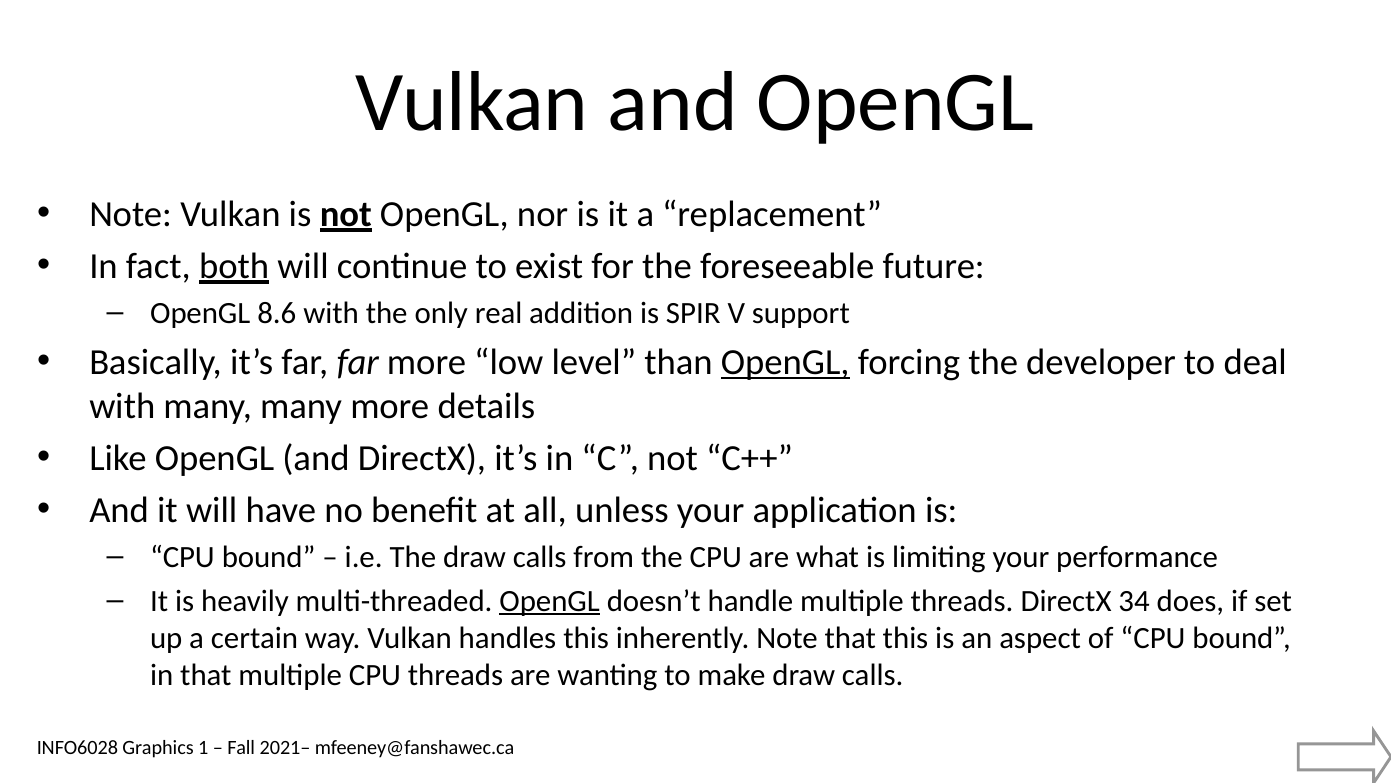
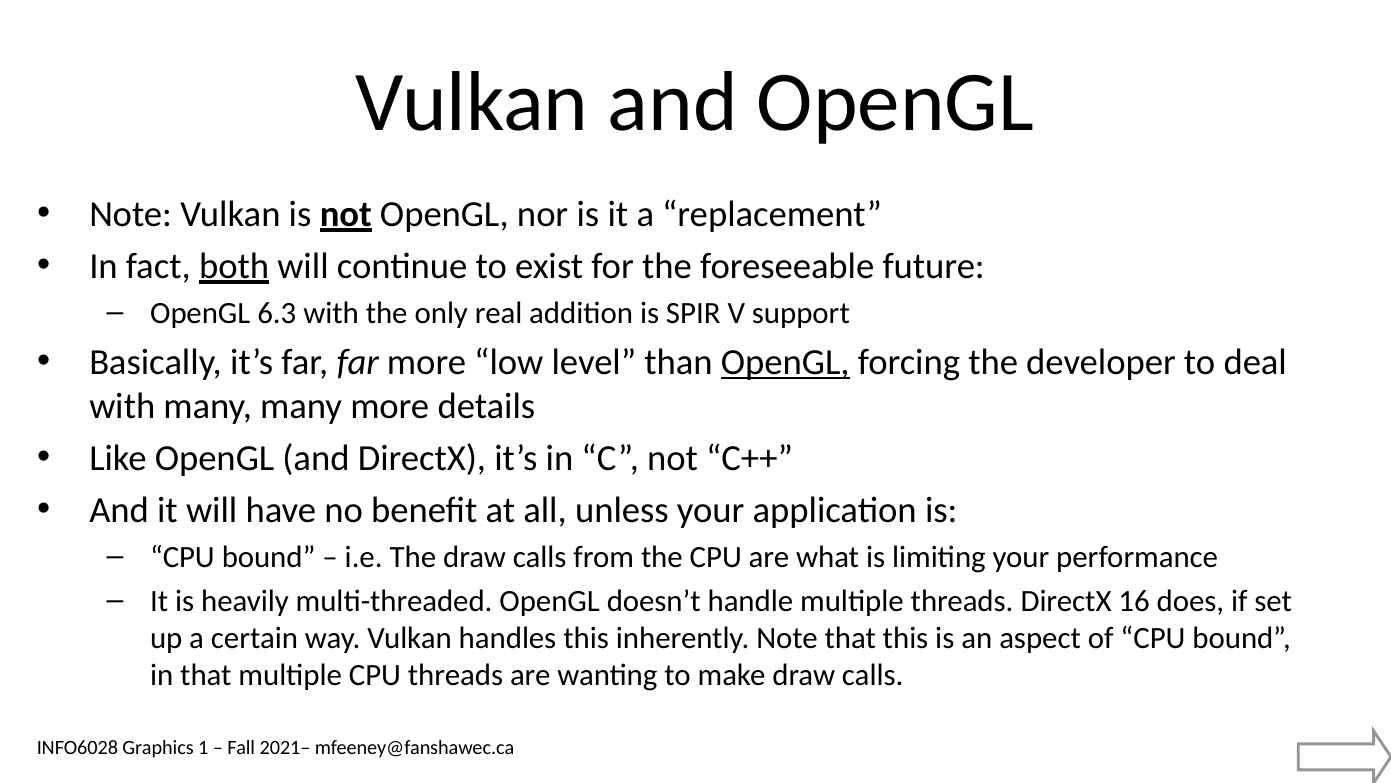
8.6: 8.6 -> 6.3
OpenGL at (550, 601) underline: present -> none
34: 34 -> 16
